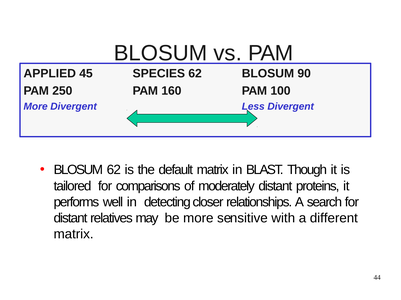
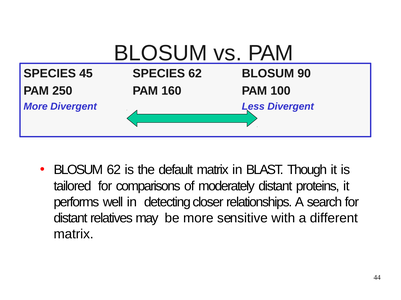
APPLIED at (50, 73): APPLIED -> SPECIES
